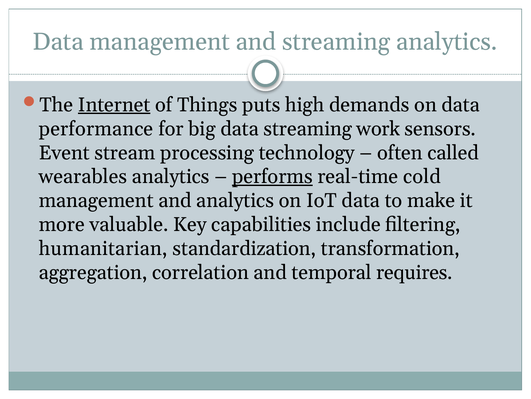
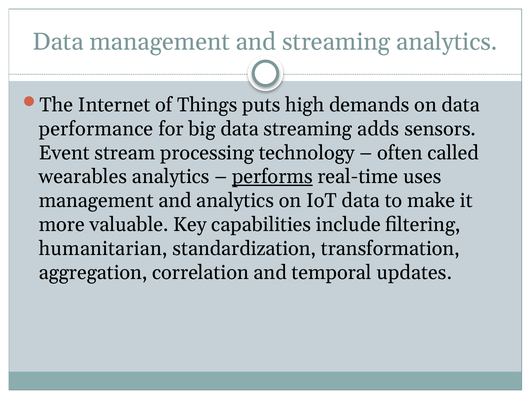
Internet underline: present -> none
work: work -> adds
cold: cold -> uses
requires: requires -> updates
